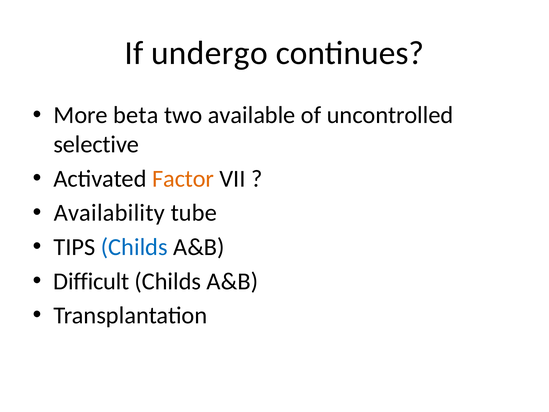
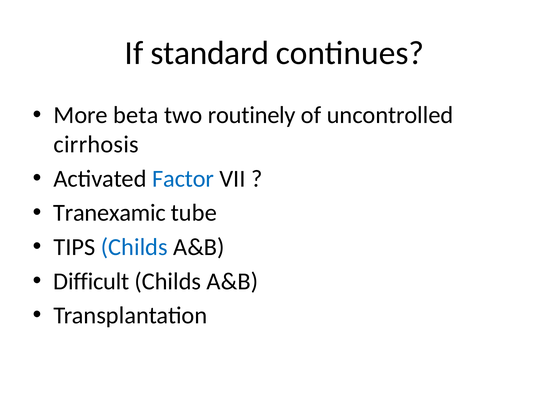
undergo: undergo -> standard
available: available -> routinely
selective: selective -> cirrhosis
Factor colour: orange -> blue
Availability: Availability -> Tranexamic
